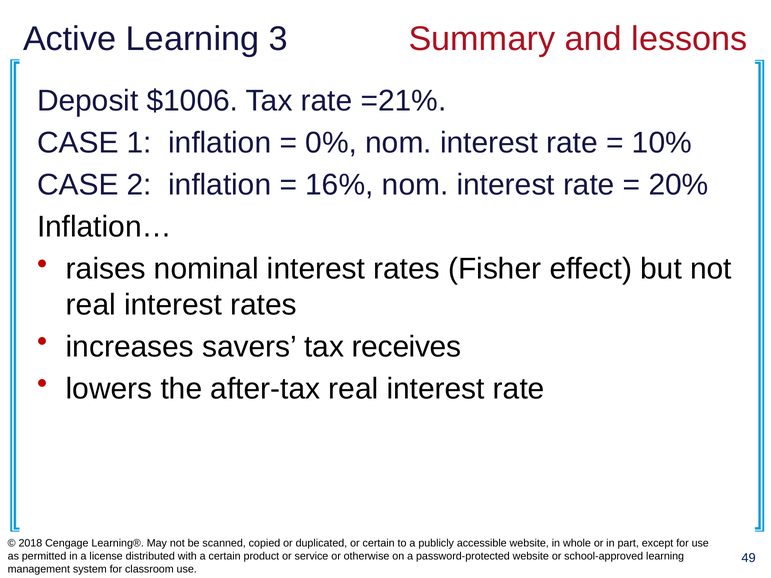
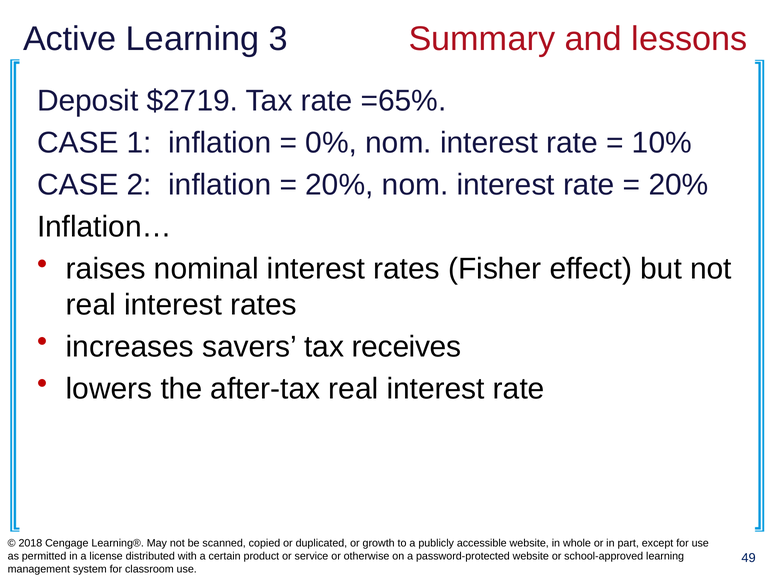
$1006: $1006 -> $2719
=21%: =21% -> =65%
16% at (339, 185): 16% -> 20%
or certain: certain -> growth
